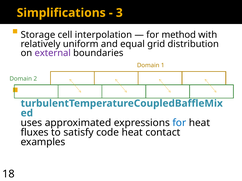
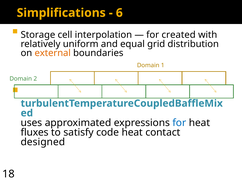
3: 3 -> 6
method: method -> created
external colour: purple -> orange
examples: examples -> designed
